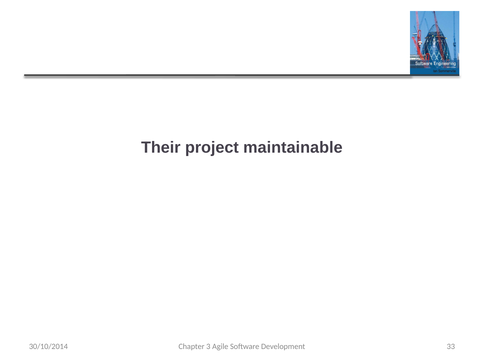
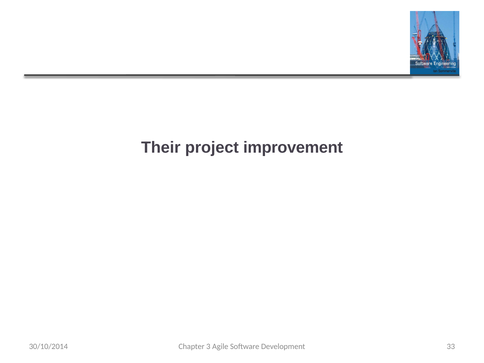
maintainable: maintainable -> improvement
